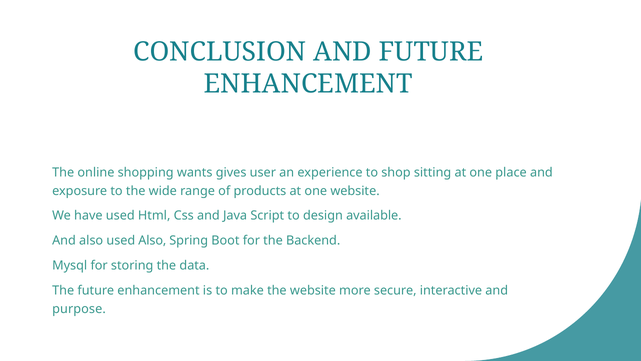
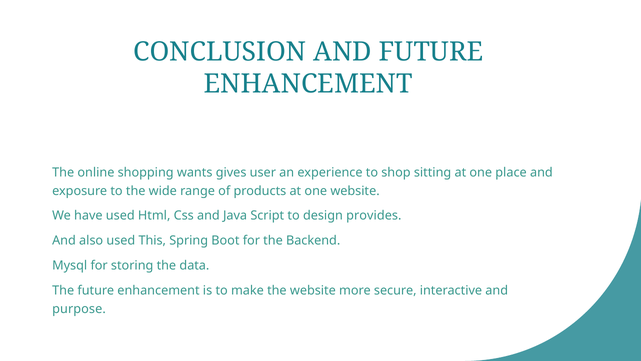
available: available -> provides
used Also: Also -> This
